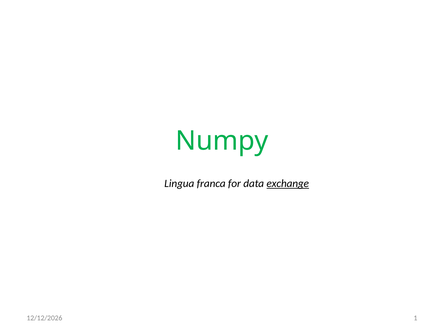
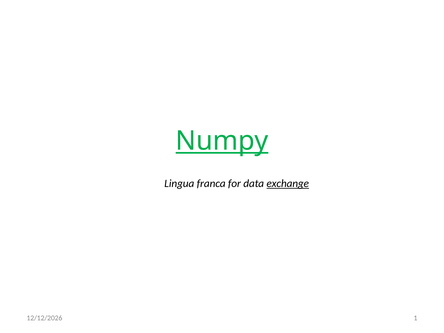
Numpy underline: none -> present
